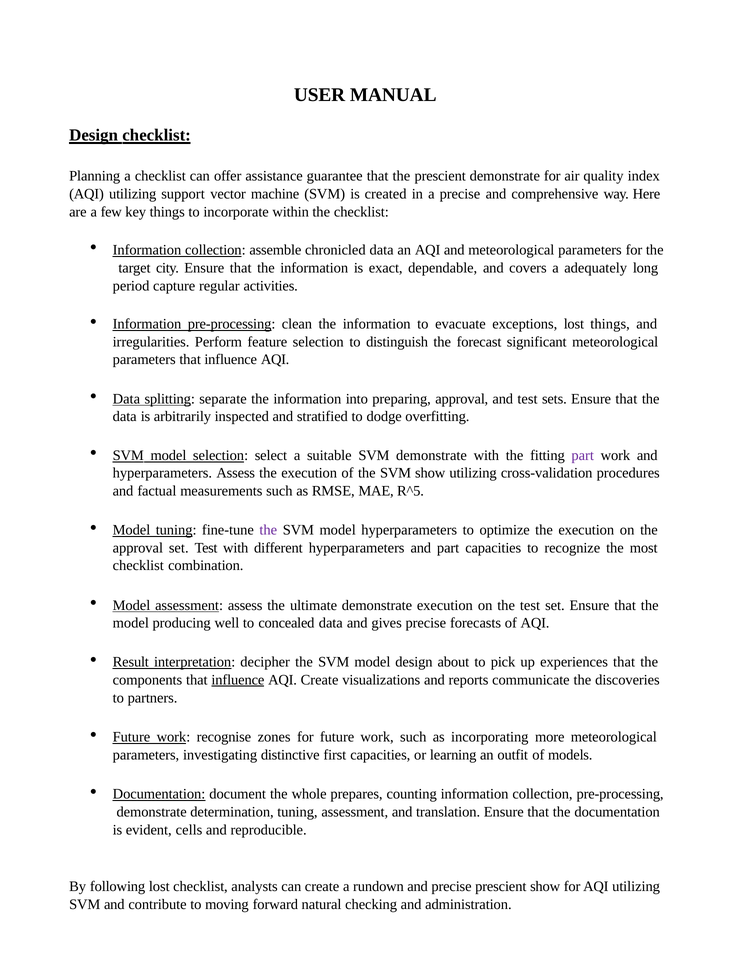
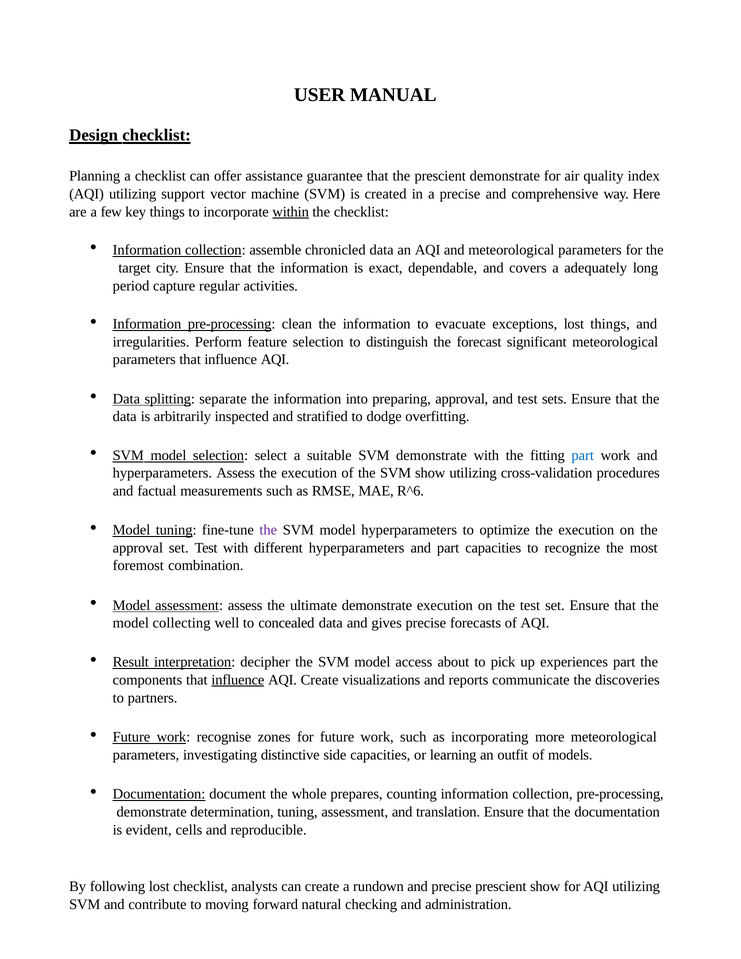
within underline: none -> present
part at (583, 455) colour: purple -> blue
R^5: R^5 -> R^6
checklist at (138, 566): checklist -> foremost
producing: producing -> collecting
model design: design -> access
experiences that: that -> part
first: first -> side
